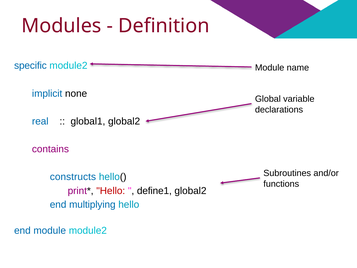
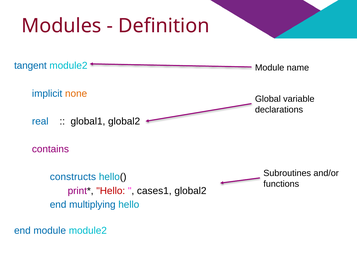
specific: specific -> tangent
none colour: black -> orange
define1: define1 -> cases1
